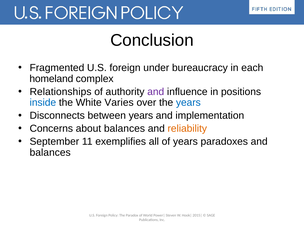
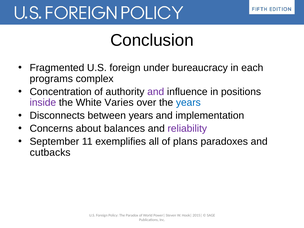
homeland: homeland -> programs
Relationships: Relationships -> Concentration
inside colour: blue -> purple
reliability colour: orange -> purple
of years: years -> plans
balances at (50, 152): balances -> cutbacks
